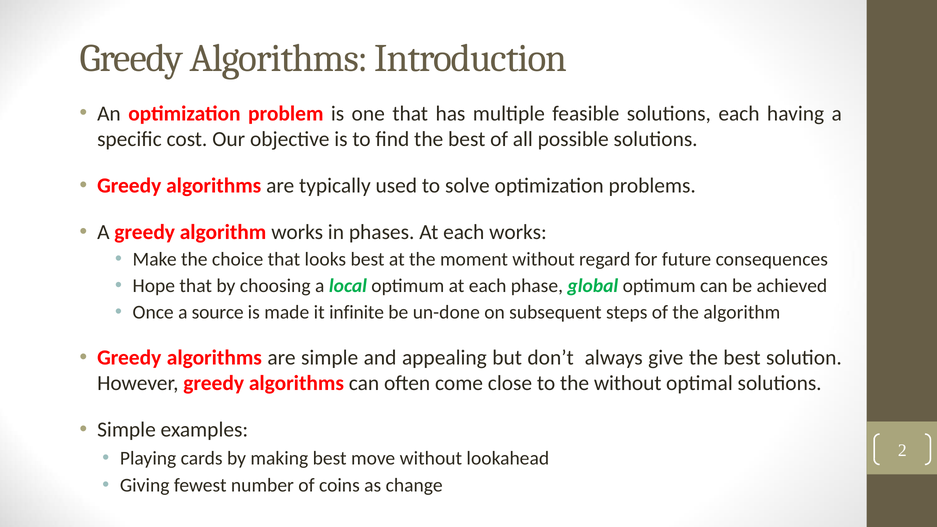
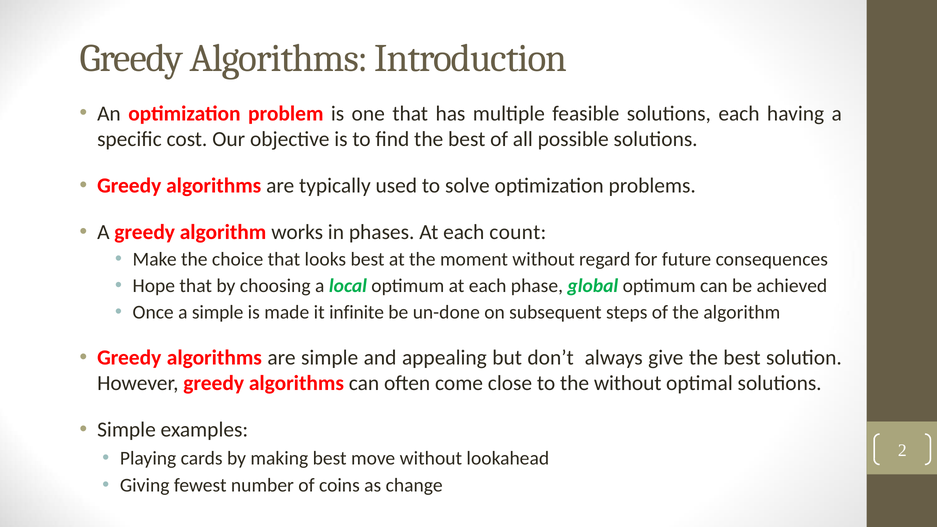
each works: works -> count
a source: source -> simple
